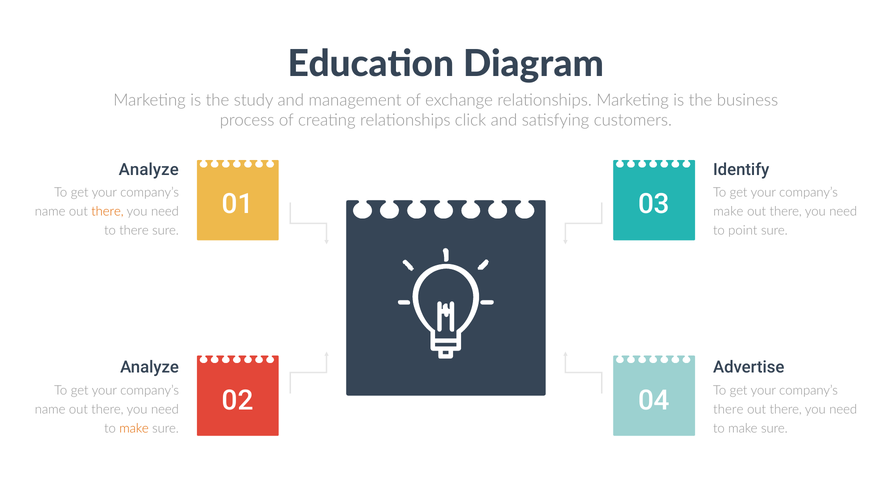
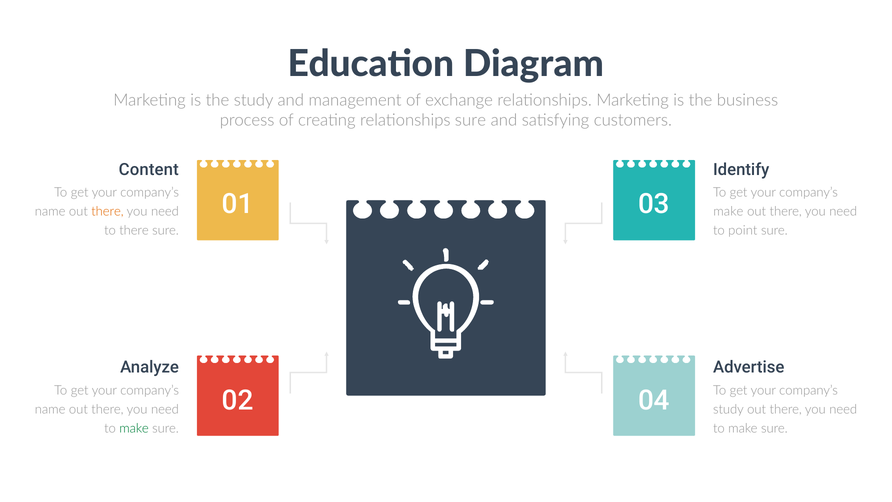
relationships click: click -> sure
Analyze at (149, 170): Analyze -> Content
there at (728, 409): there -> study
make at (134, 428) colour: orange -> green
